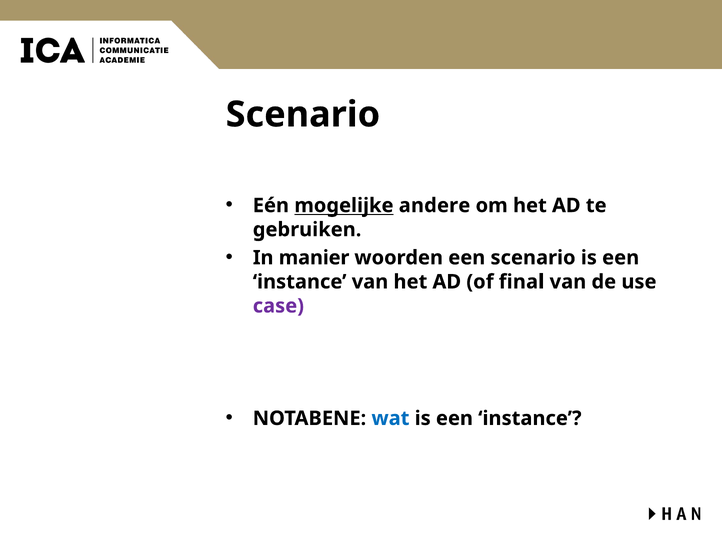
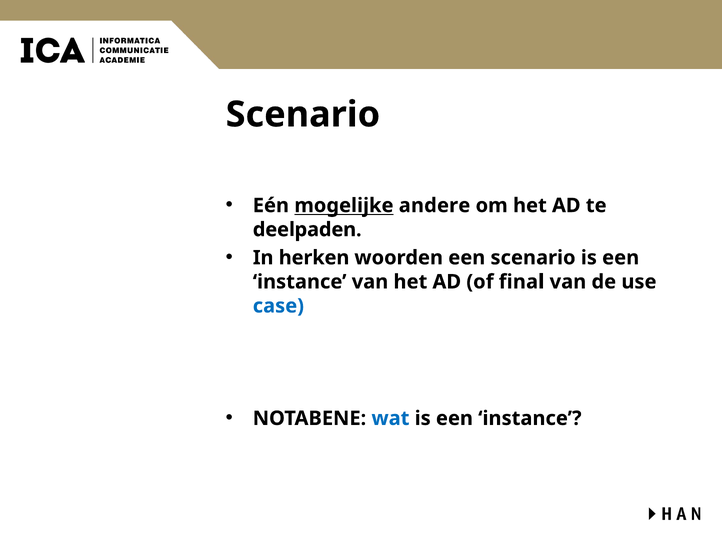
gebruiken: gebruiken -> deelpaden
manier: manier -> herken
case colour: purple -> blue
